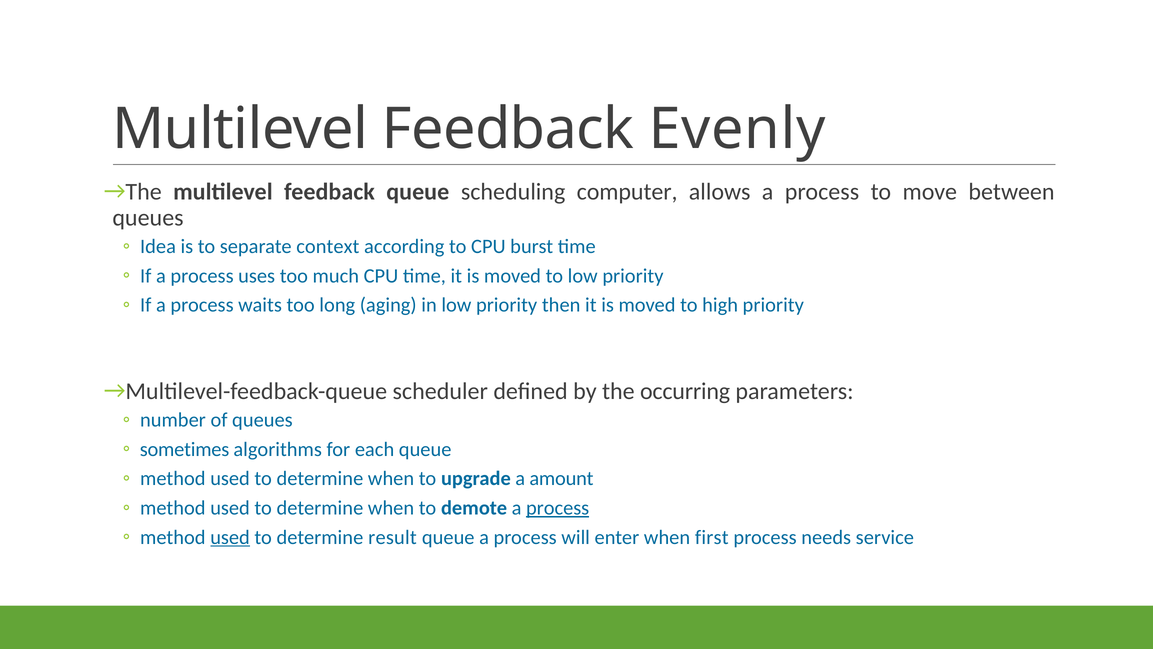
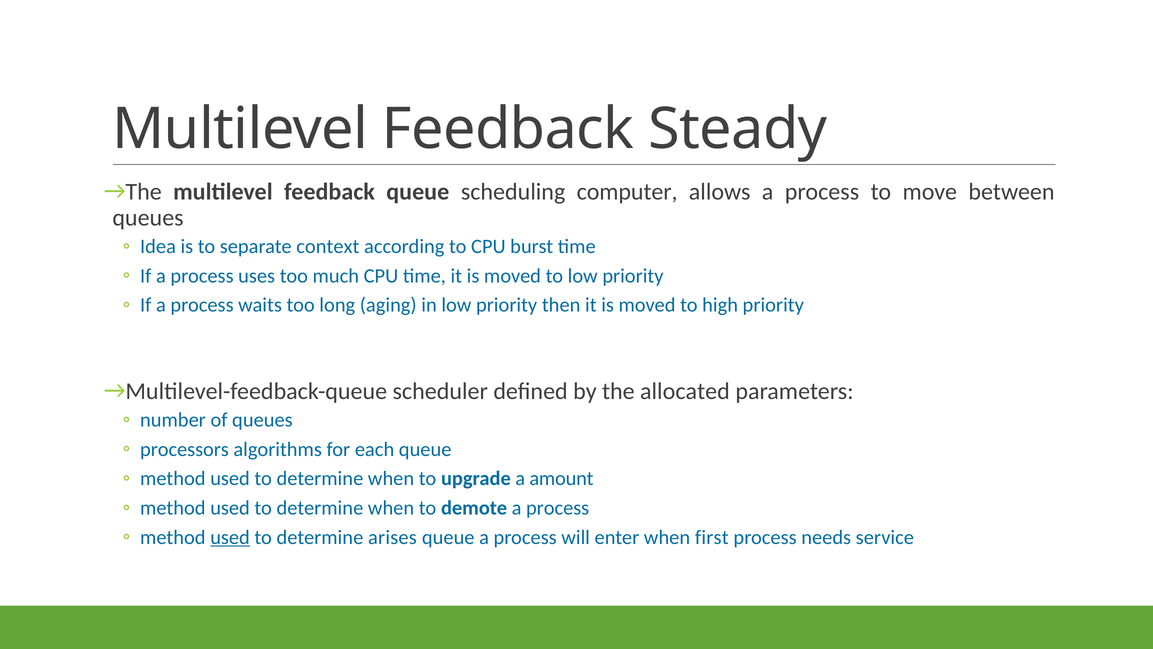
Evenly: Evenly -> Steady
occurring: occurring -> allocated
sometimes: sometimes -> processors
process at (558, 508) underline: present -> none
result: result -> arises
